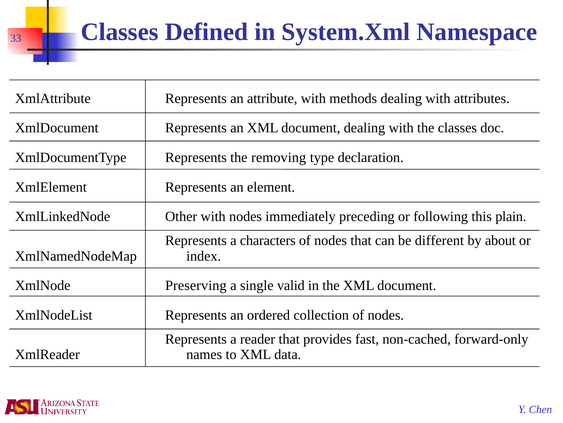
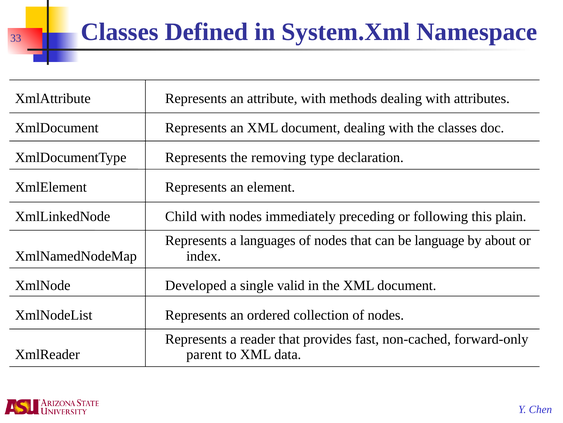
Other: Other -> Child
characters: characters -> languages
different: different -> language
Preserving: Preserving -> Developed
names: names -> parent
